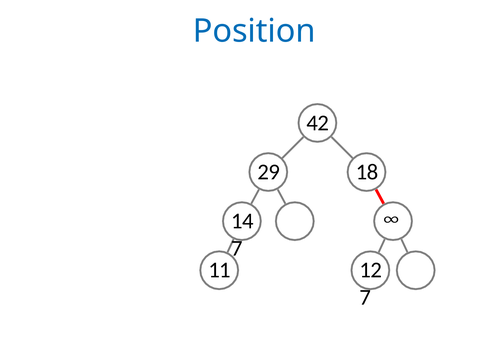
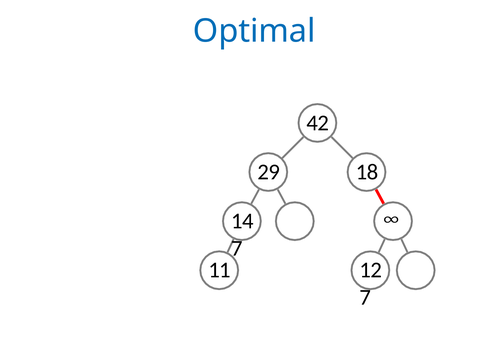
Position: Position -> Optimal
